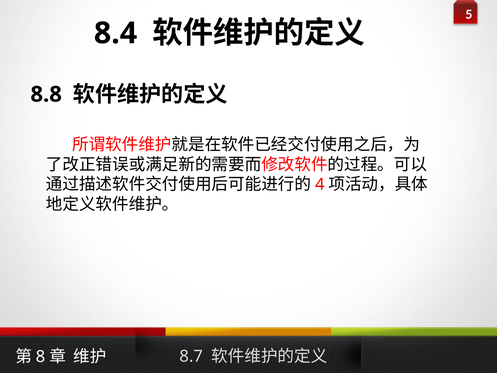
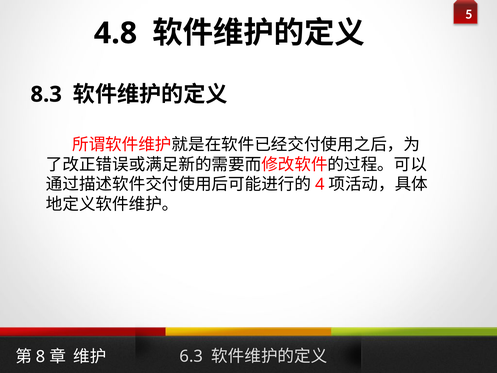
8.4: 8.4 -> 4.8
8.8: 8.8 -> 8.3
8.7: 8.7 -> 6.3
